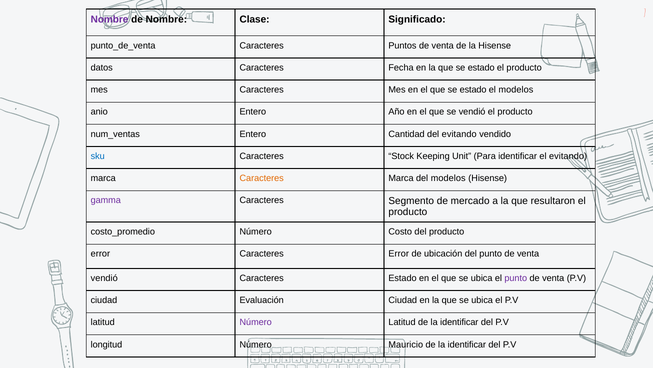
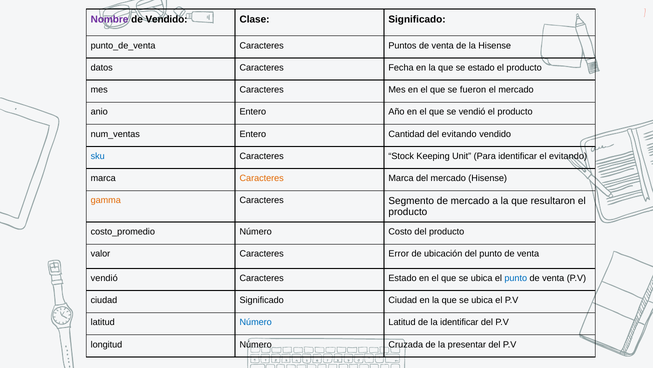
de Nombre: Nombre -> Vendido
el que se estado: estado -> fueron
el modelos: modelos -> mercado
del modelos: modelos -> mercado
gamma colour: purple -> orange
error at (100, 253): error -> valor
punto at (516, 278) colour: purple -> blue
ciudad Evaluación: Evaluación -> Significado
Número at (256, 322) colour: purple -> blue
Mauricio: Mauricio -> Cruzada
identificar at (467, 344): identificar -> presentar
